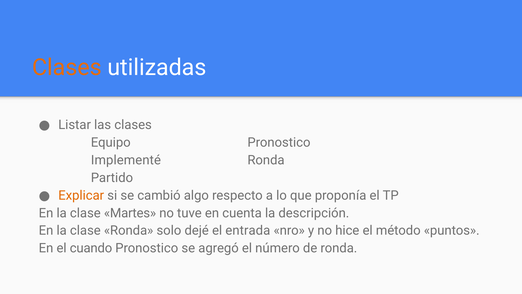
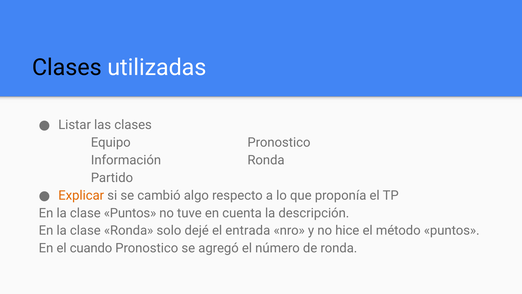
Clases at (67, 67) colour: orange -> black
Implementé: Implementé -> Información
clase Martes: Martes -> Puntos
